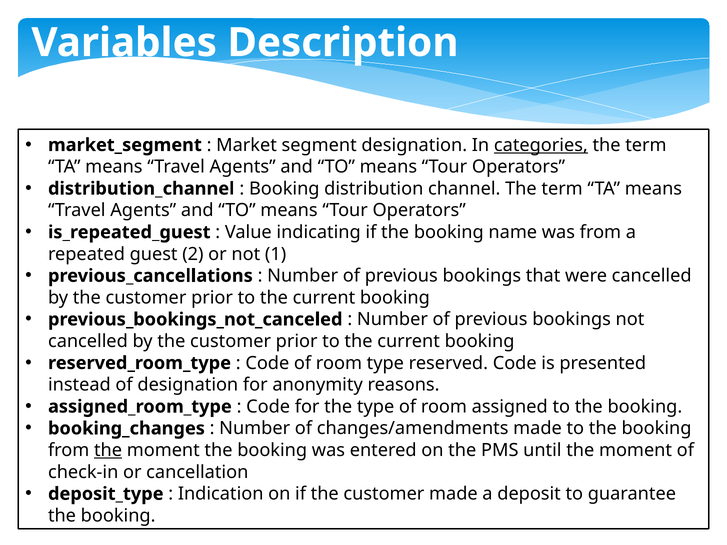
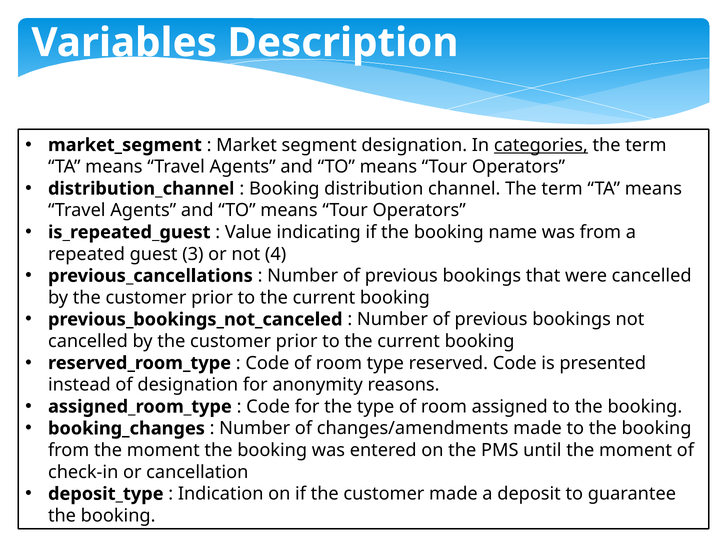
2: 2 -> 3
1: 1 -> 4
the at (108, 450) underline: present -> none
